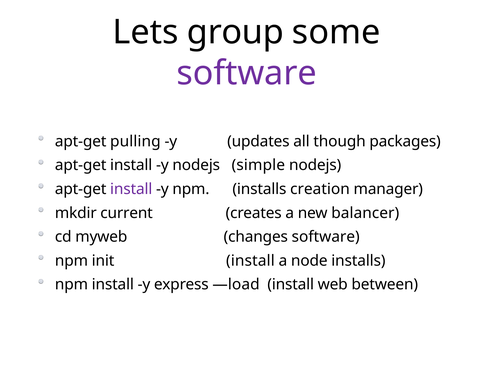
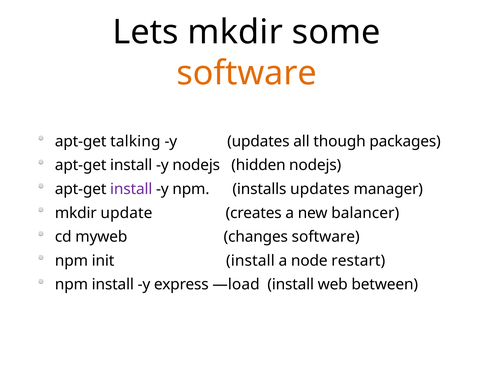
Lets group: group -> mkdir
software at (247, 74) colour: purple -> orange
pulling: pulling -> talking
simple: simple -> hidden
installs creation: creation -> updates
current: current -> update
node installs: installs -> restart
